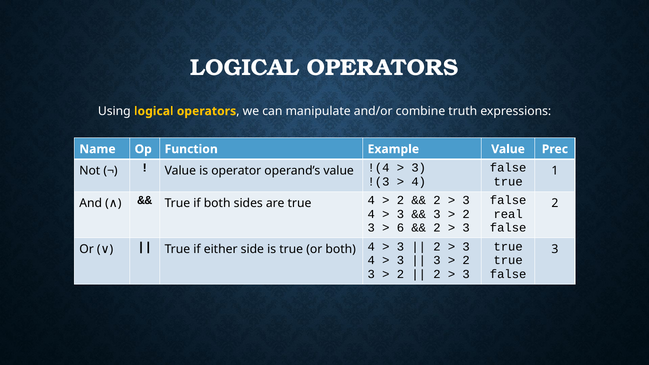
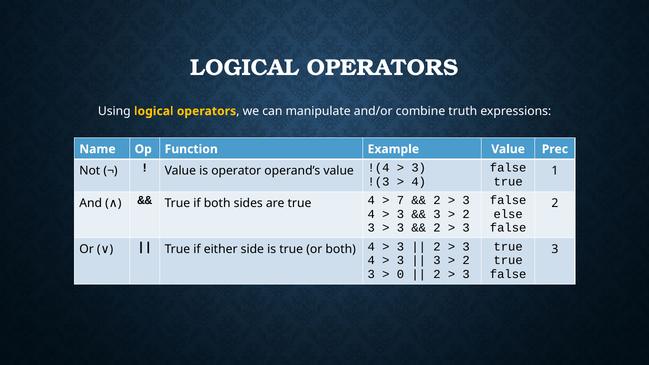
2 at (400, 200): 2 -> 7
real: real -> else
6 at (400, 228): 6 -> 3
2 at (400, 274): 2 -> 0
